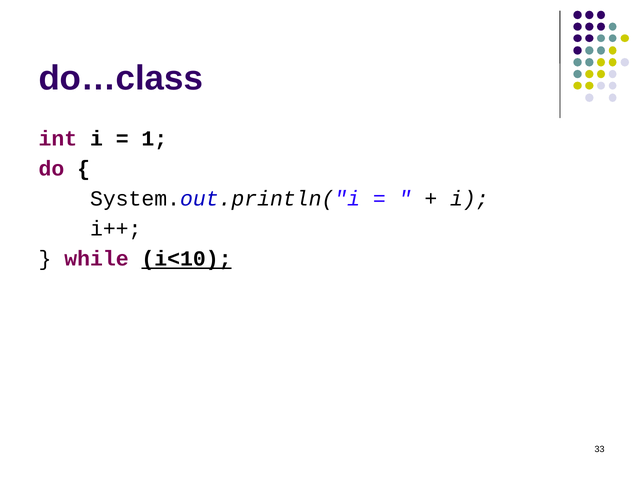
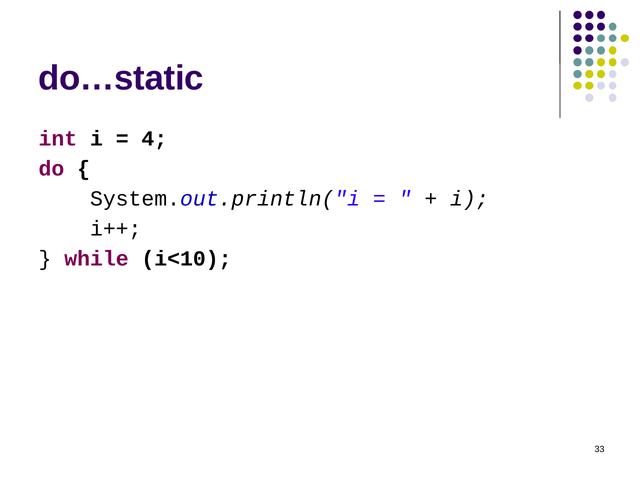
do…class: do…class -> do…static
1: 1 -> 4
i<10 underline: present -> none
